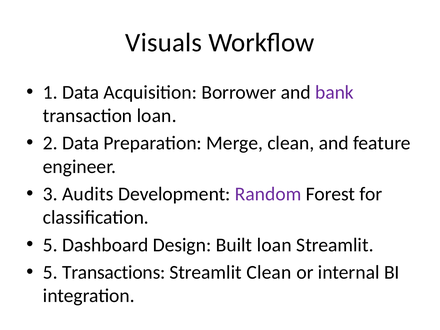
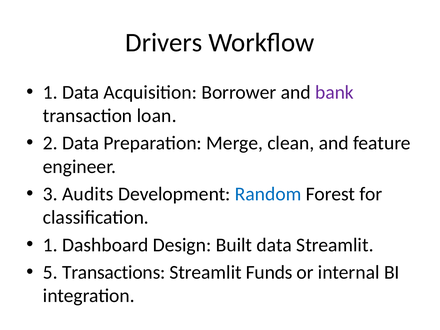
Visuals: Visuals -> Drivers
Random colour: purple -> blue
5 at (50, 245): 5 -> 1
Built loan: loan -> data
Streamlit Clean: Clean -> Funds
